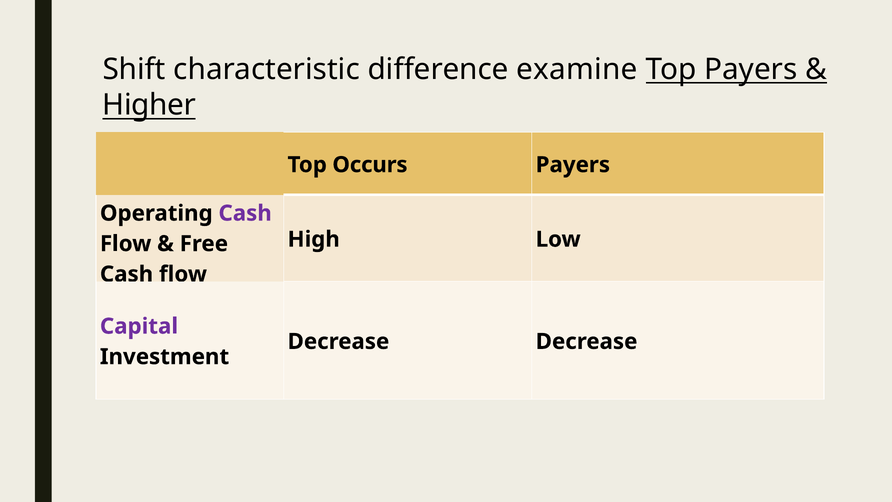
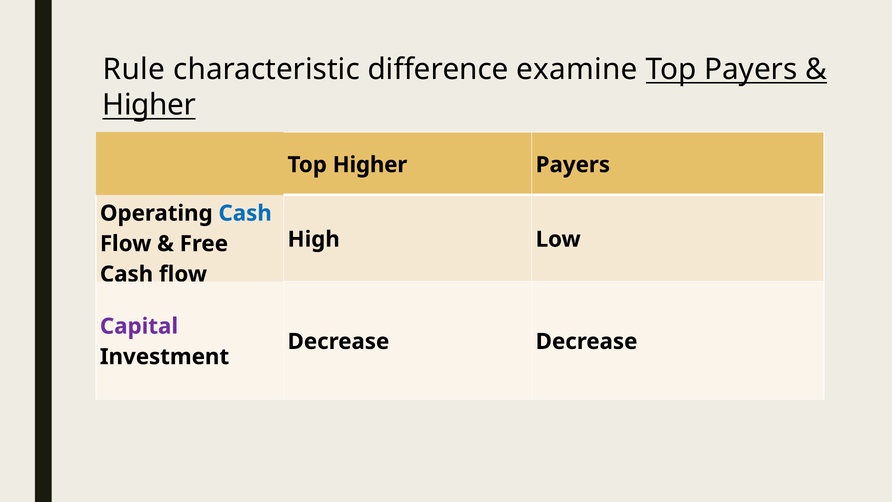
Shift: Shift -> Rule
Top Occurs: Occurs -> Higher
Cash at (245, 213) colour: purple -> blue
